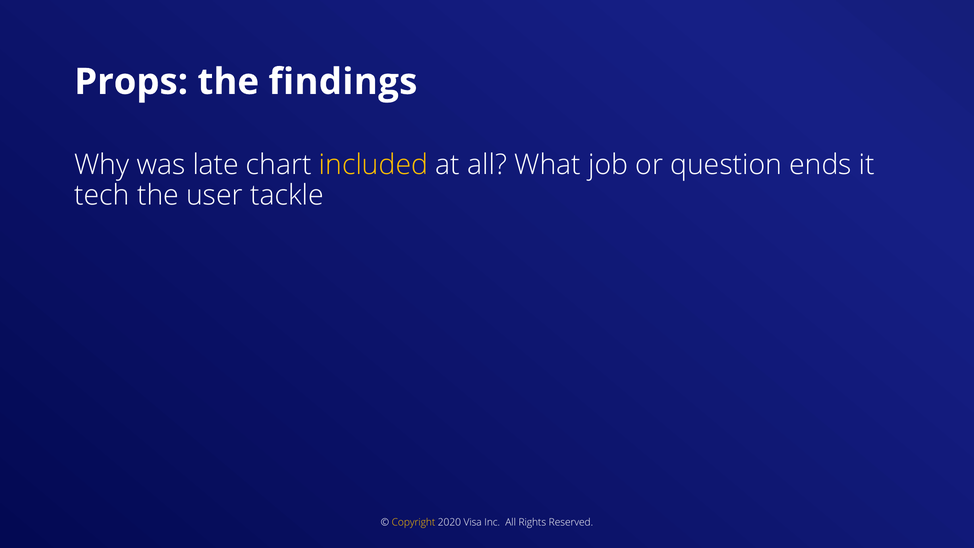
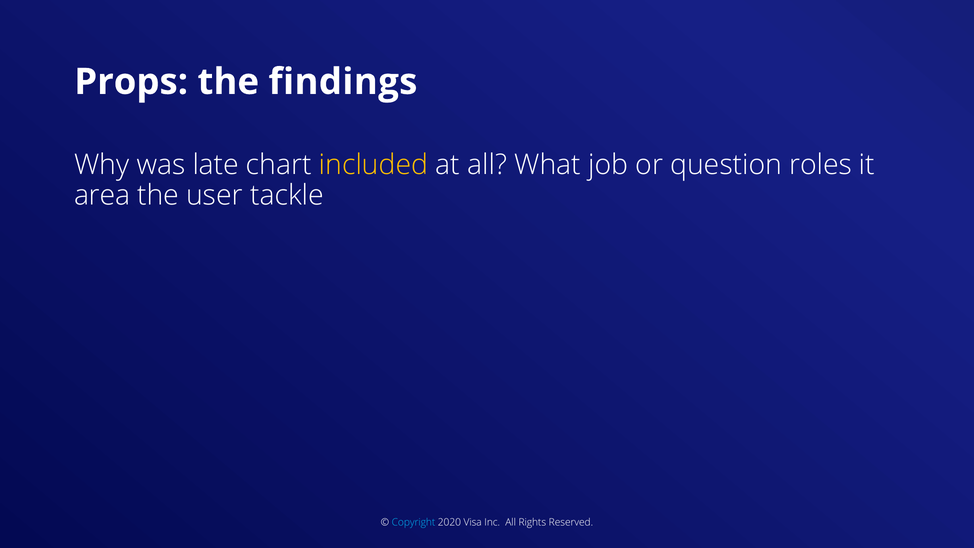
ends: ends -> roles
tech: tech -> area
Copyright colour: yellow -> light blue
